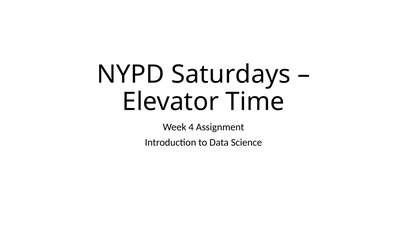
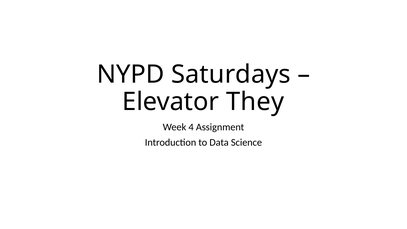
Time: Time -> They
